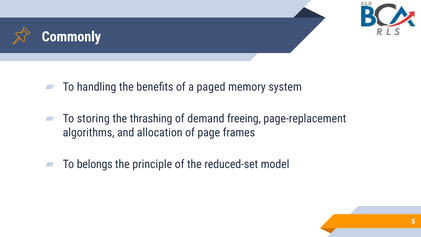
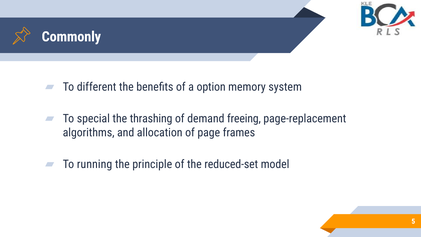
handling: handling -> different
paged: paged -> option
storing: storing -> special
belongs: belongs -> running
